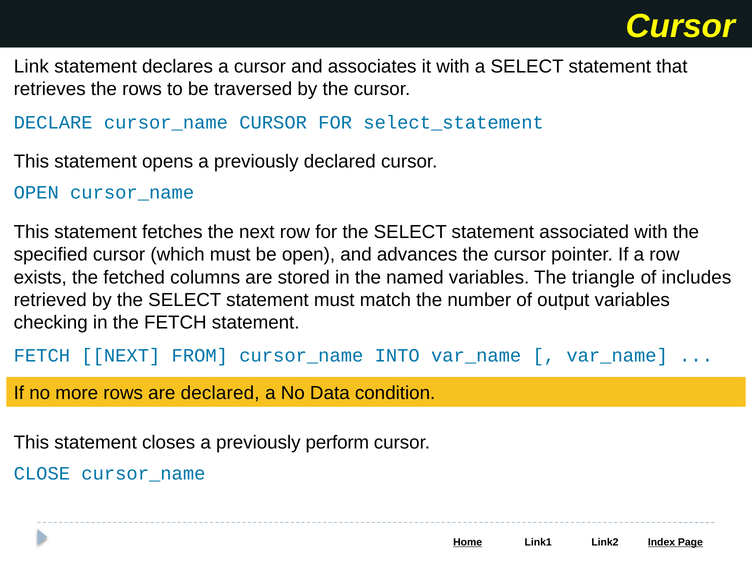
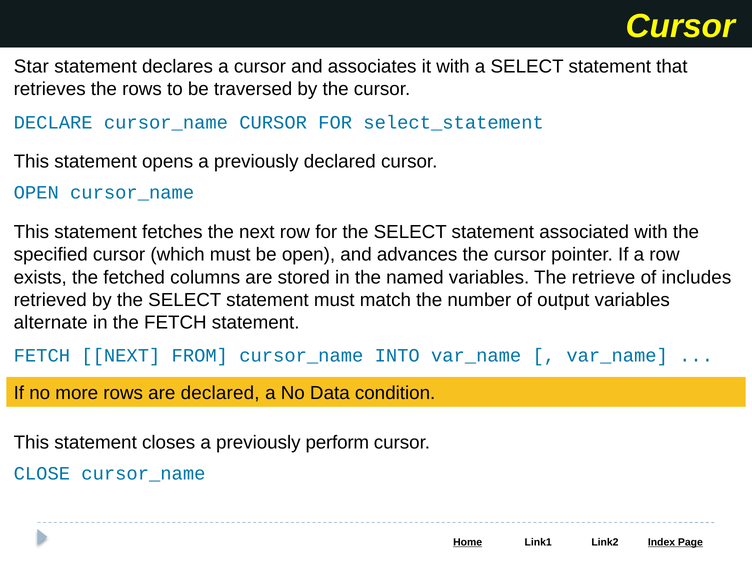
Link: Link -> Star
triangle: triangle -> retrieve
checking: checking -> alternate
